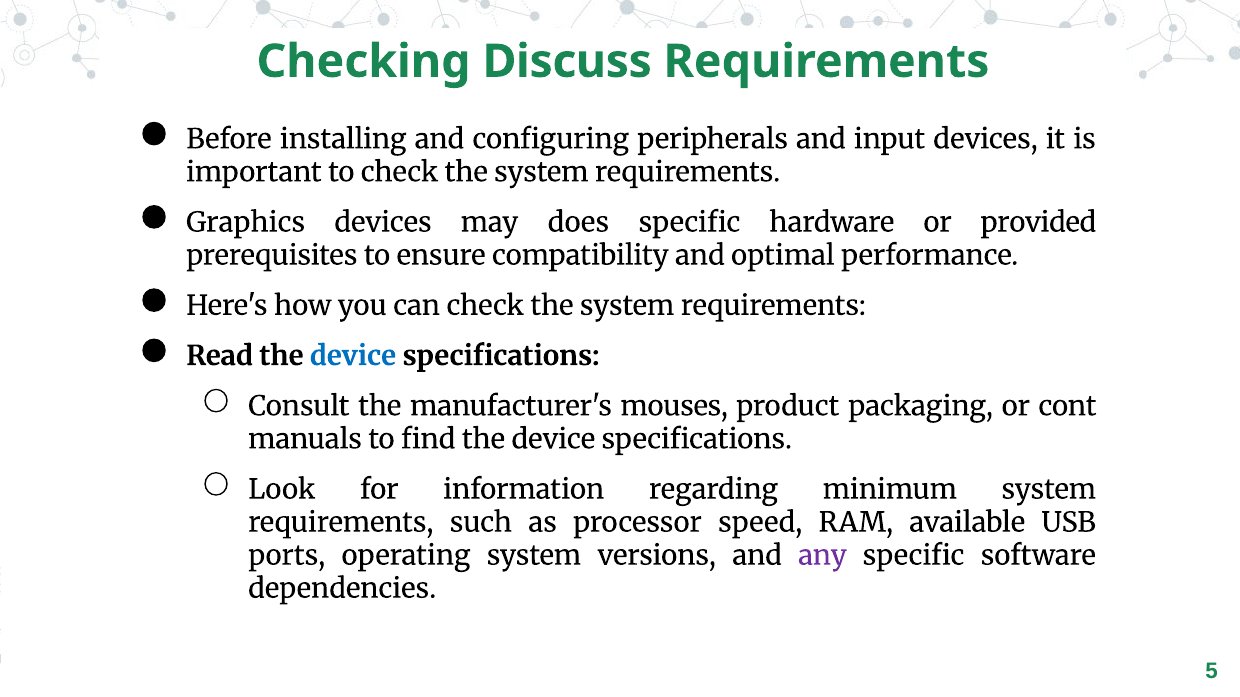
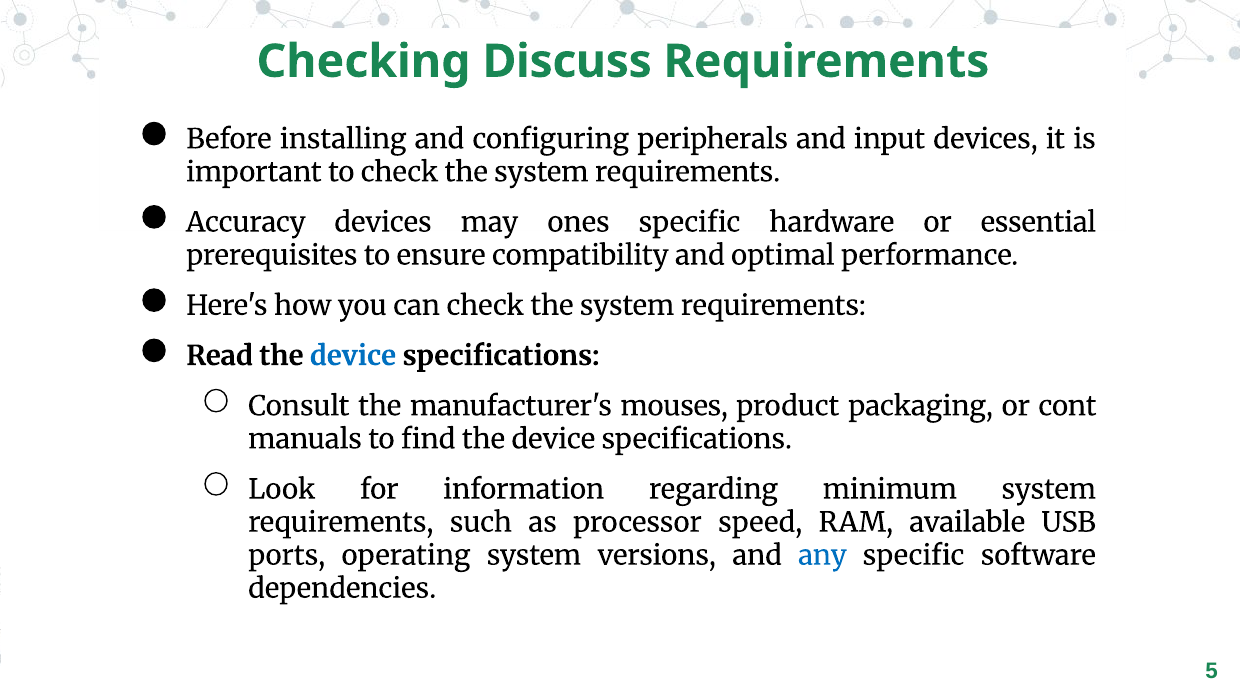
Graphics: Graphics -> Accuracy
does: does -> ones
provided: provided -> essential
any colour: purple -> blue
